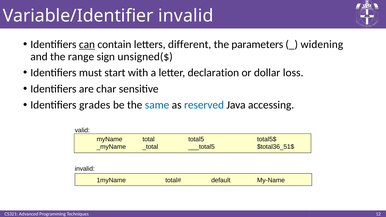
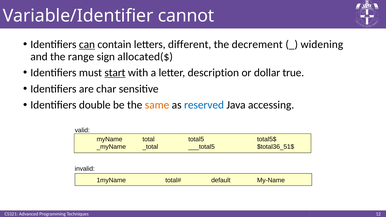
Variable/Identifier invalid: invalid -> cannot
parameters: parameters -> decrement
unsigned($: unsigned($ -> allocated($
start underline: none -> present
declaration: declaration -> description
loss: loss -> true
grades: grades -> double
same colour: blue -> orange
